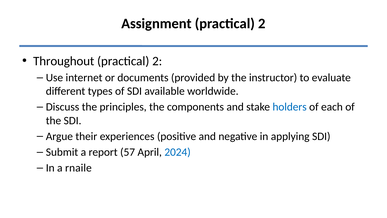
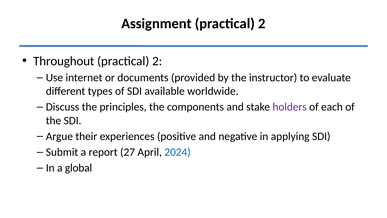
holders colour: blue -> purple
57: 57 -> 27
rnaile: rnaile -> global
